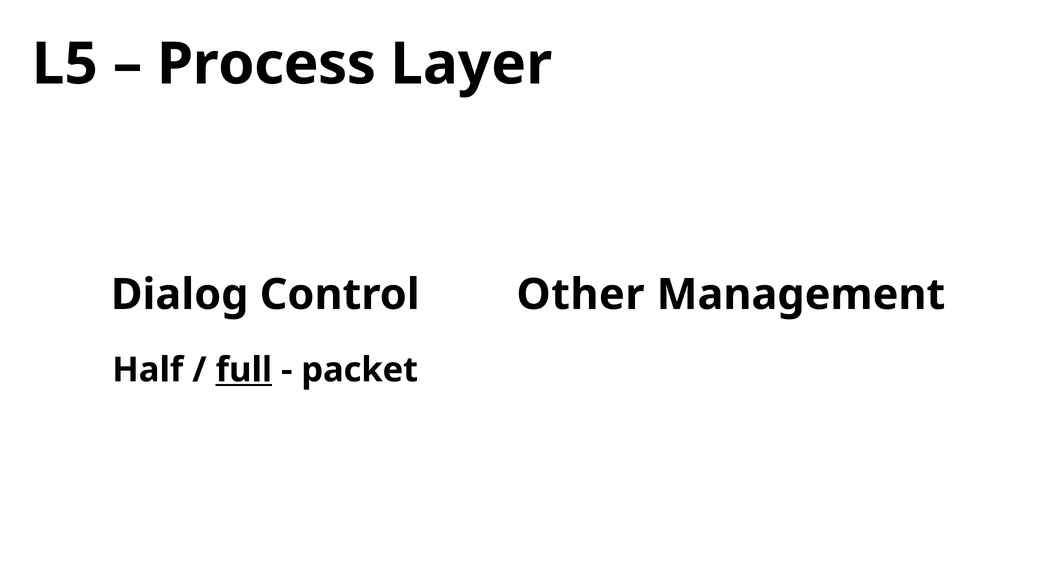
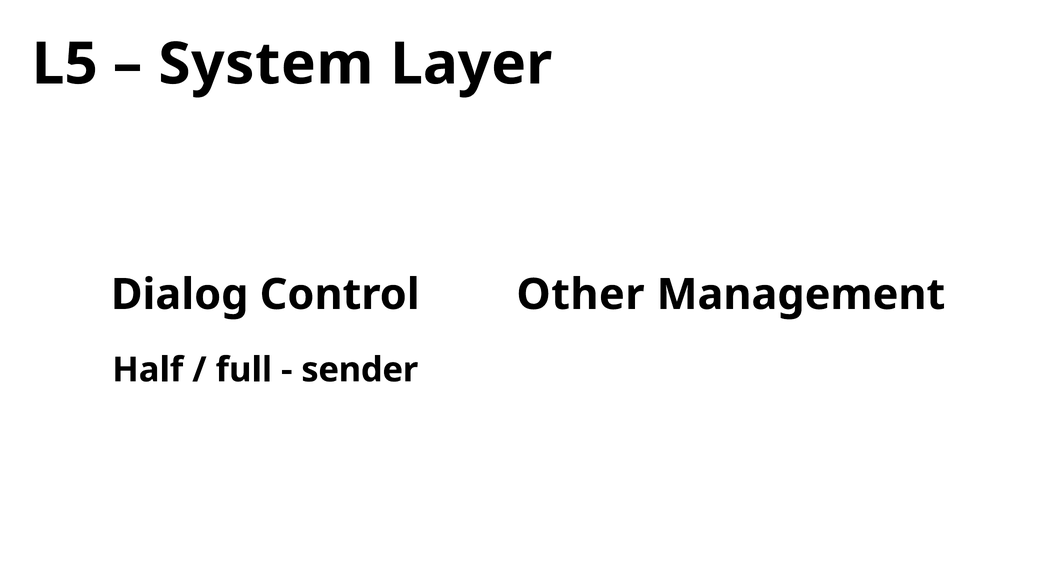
Process: Process -> System
full underline: present -> none
packet: packet -> sender
